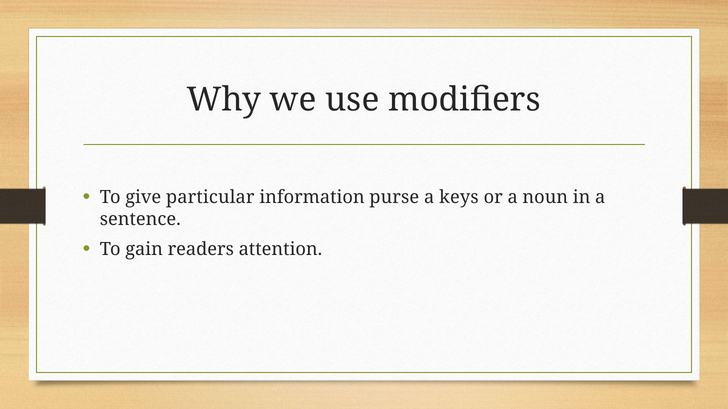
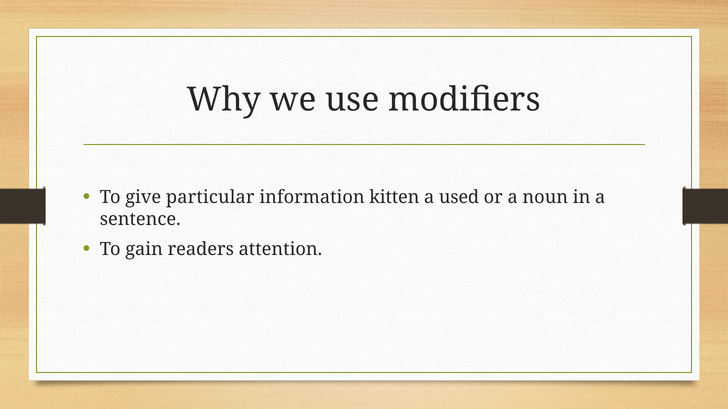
purse: purse -> kitten
keys: keys -> used
